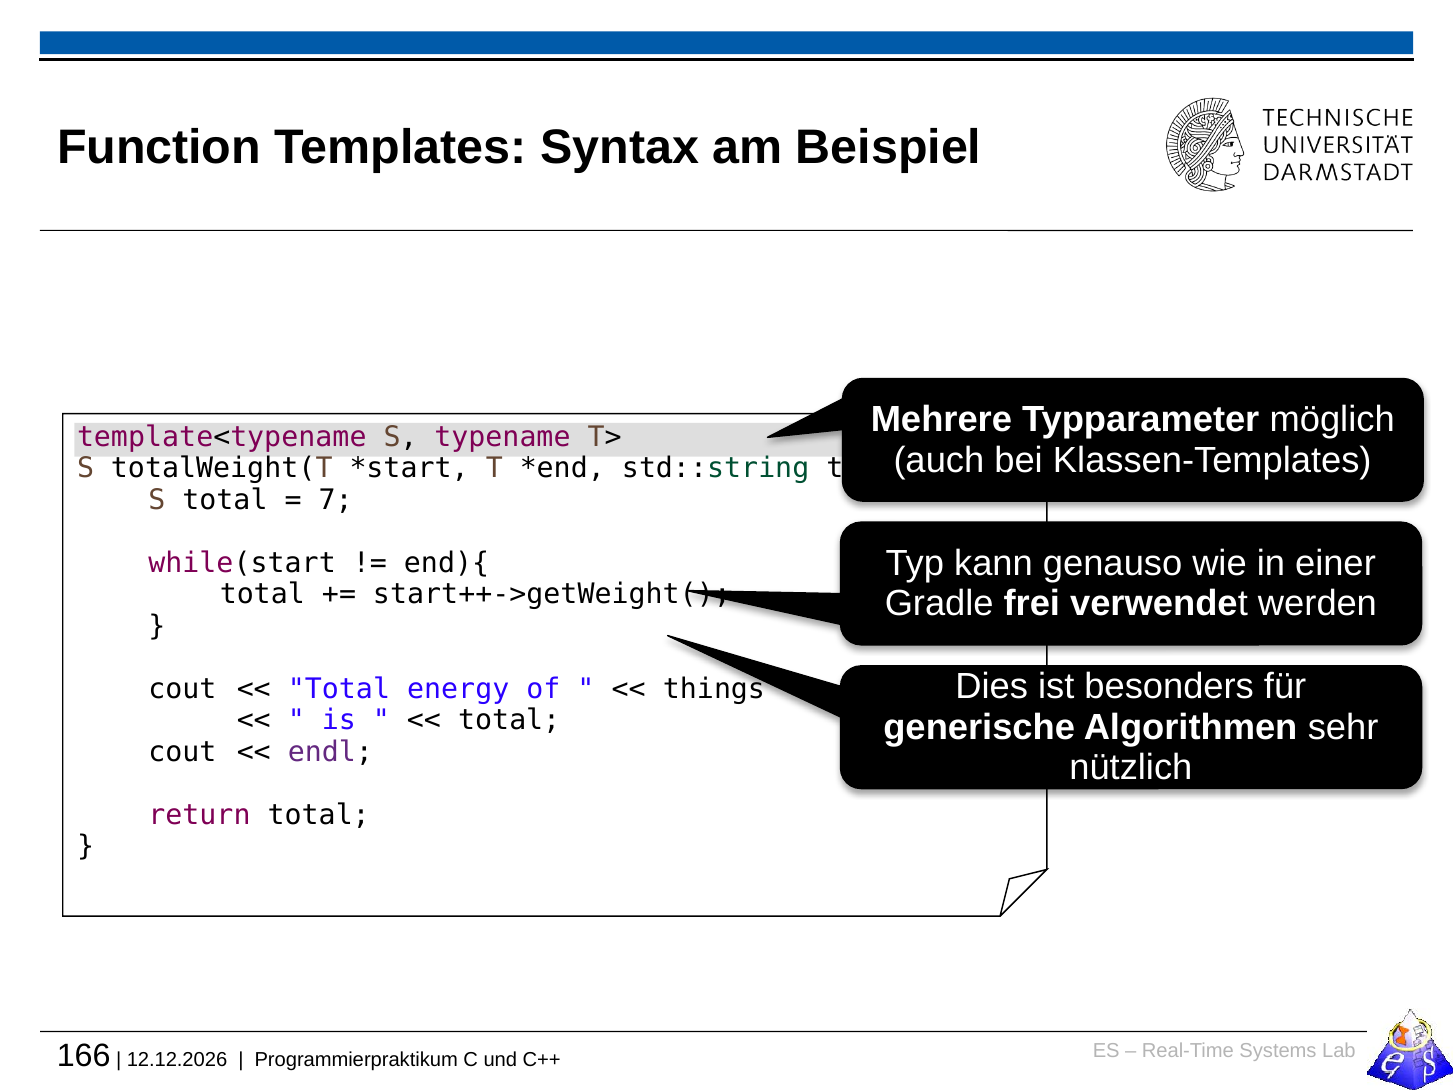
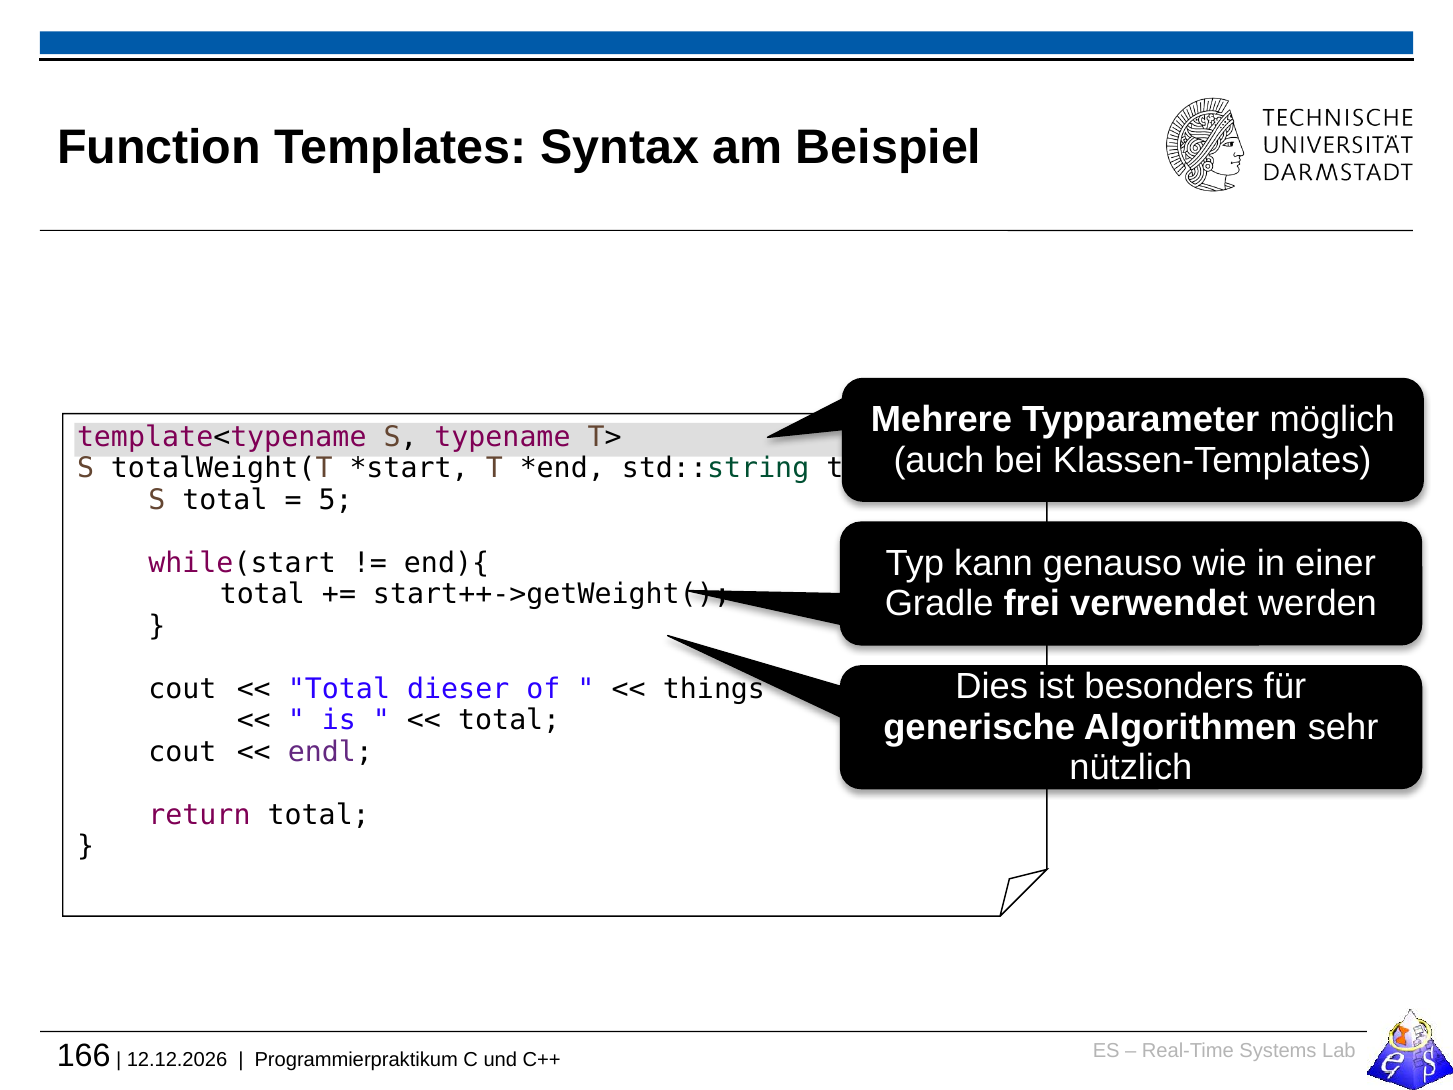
7: 7 -> 5
energy: energy -> dieser
